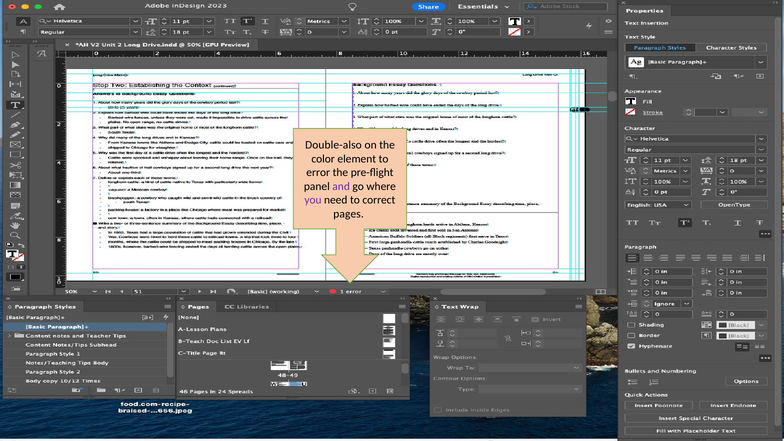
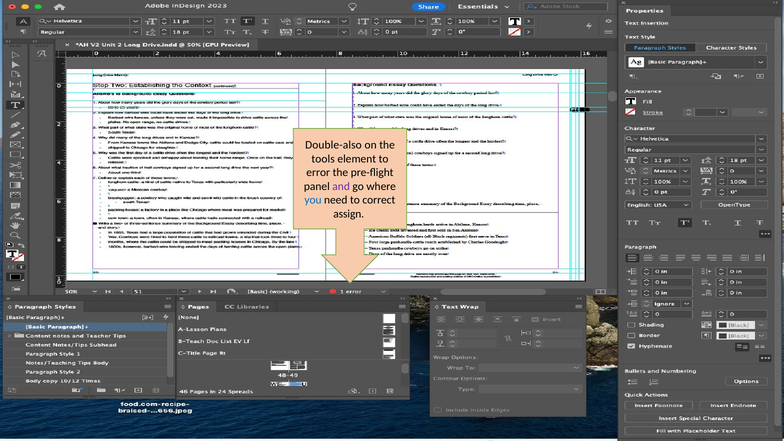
color: color -> tools
you colour: purple -> blue
pages: pages -> assign
